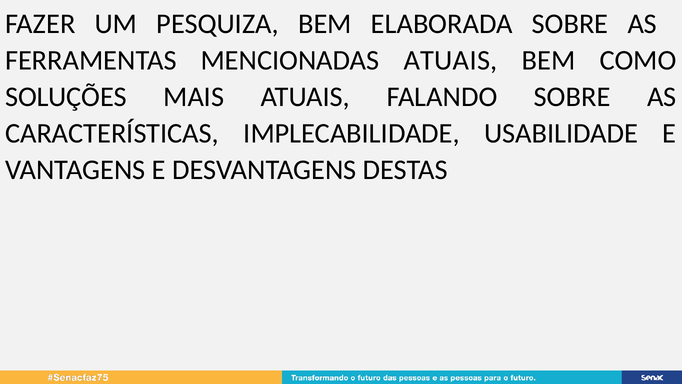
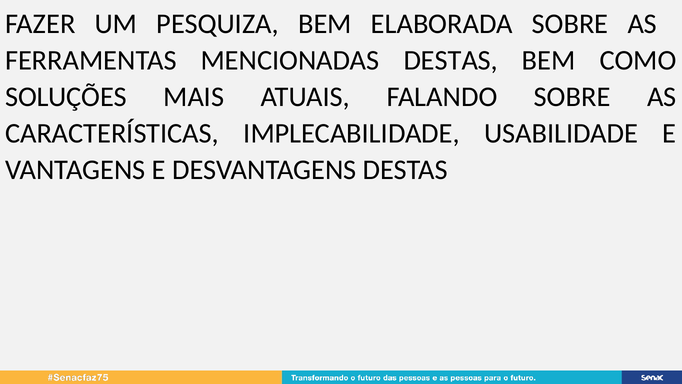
MENCIONADAS ATUAIS: ATUAIS -> DESTAS
